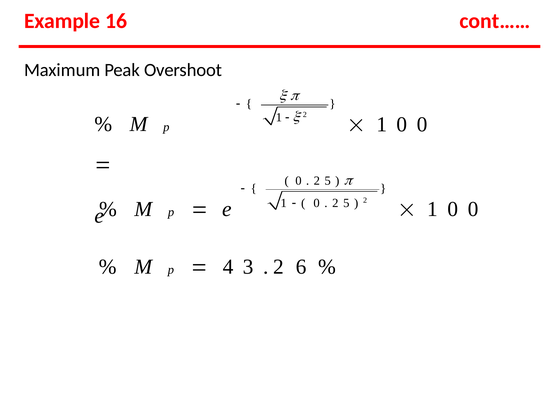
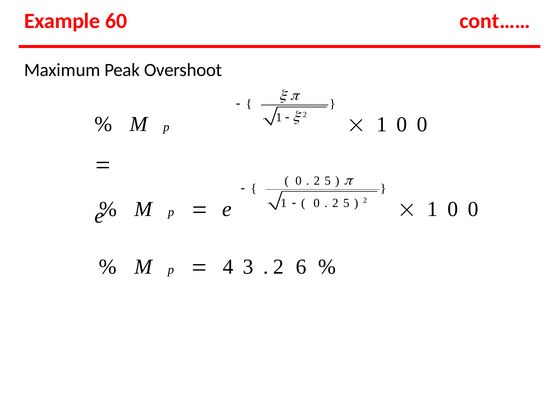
16: 16 -> 60
